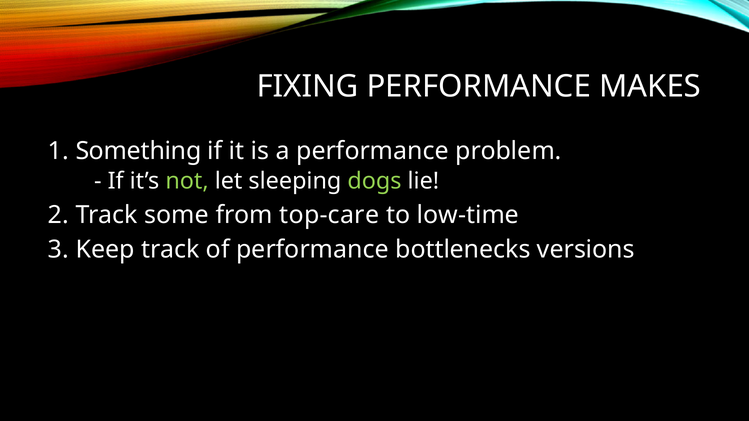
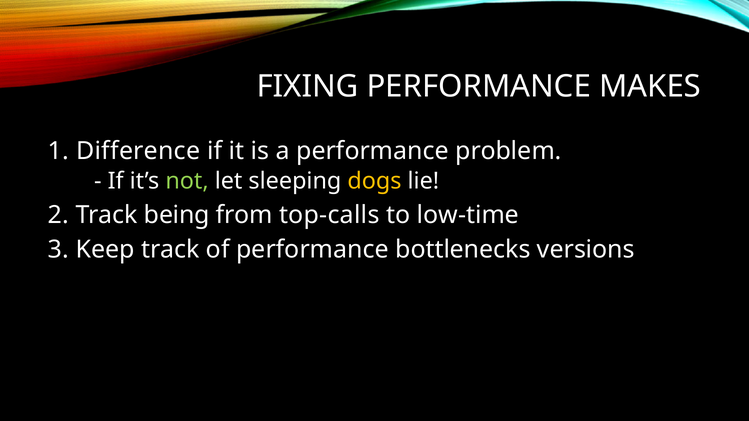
Something: Something -> Difference
dogs colour: light green -> yellow
some: some -> being
top-care: top-care -> top-calls
